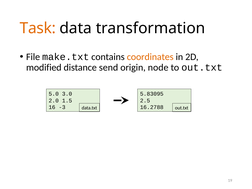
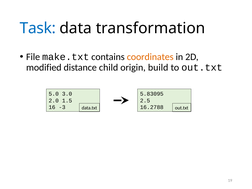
Task colour: orange -> blue
send: send -> child
node: node -> build
